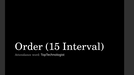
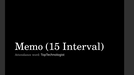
Order: Order -> Memo
